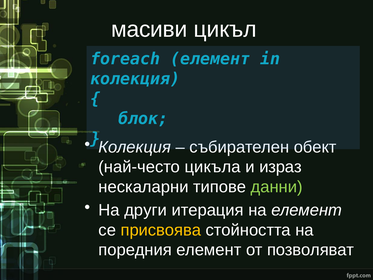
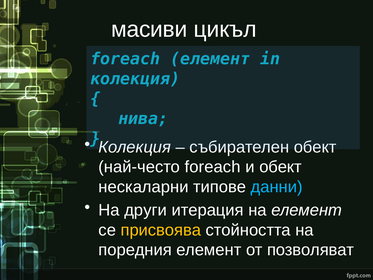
блок: блок -> нива
най-често цикъла: цикъла -> foreach
и израз: израз -> обект
данни colour: light green -> light blue
